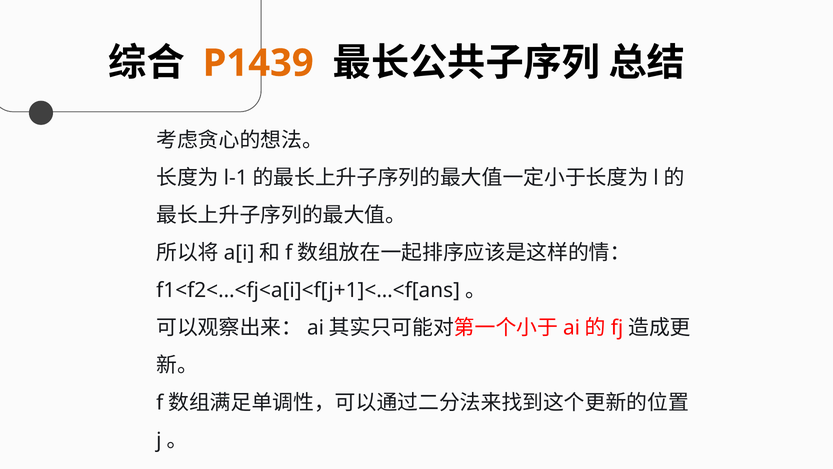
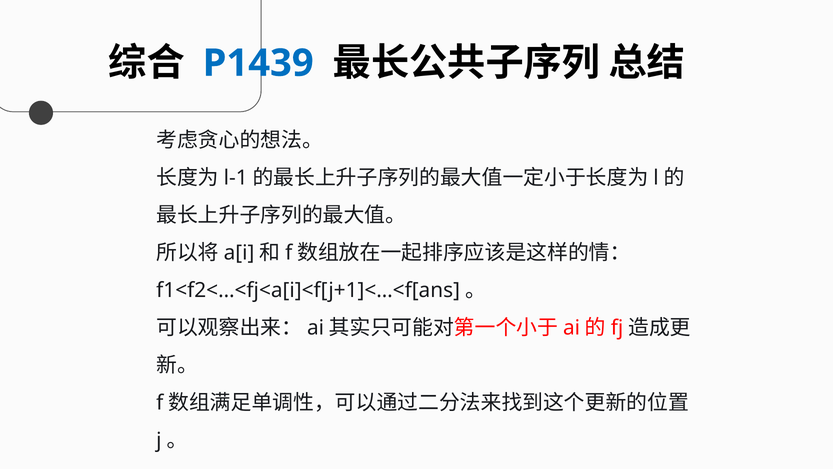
P1439 colour: orange -> blue
